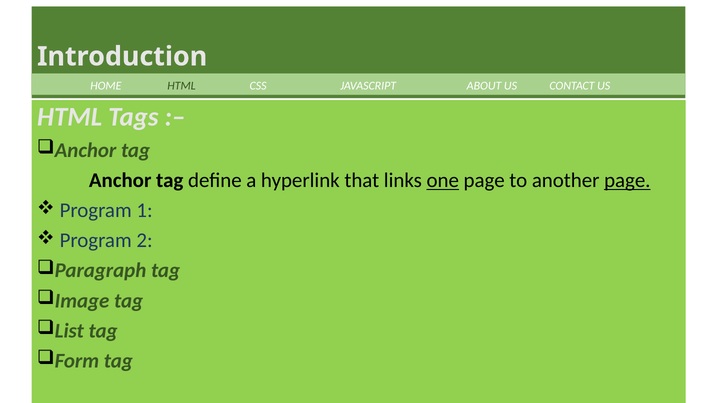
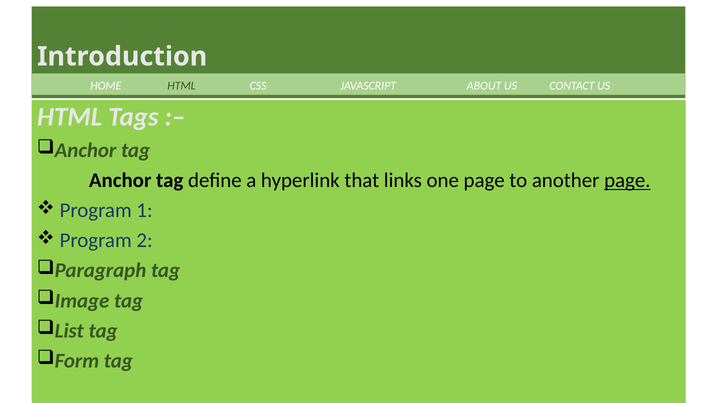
one underline: present -> none
